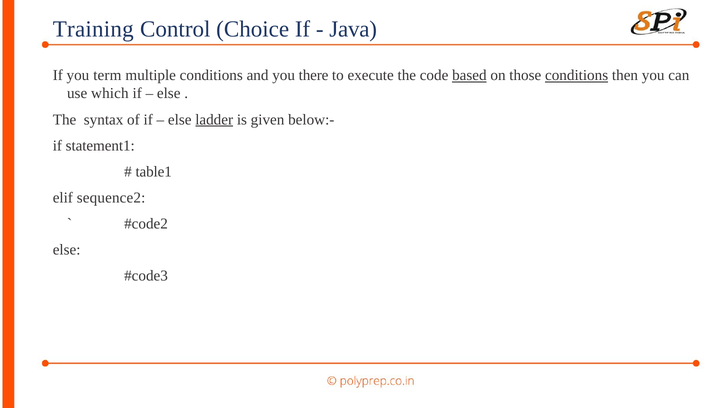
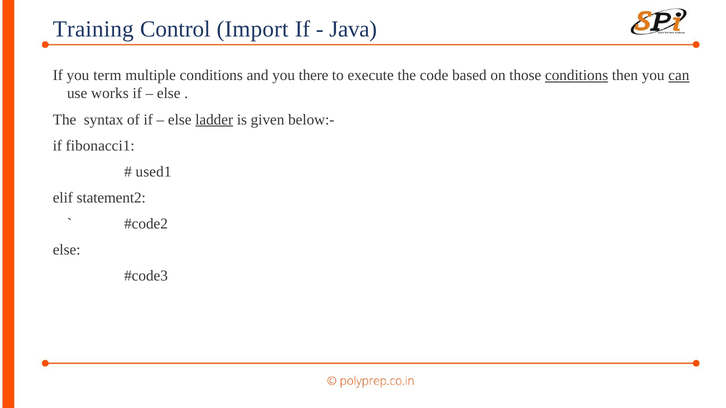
Choice: Choice -> Import
based underline: present -> none
can underline: none -> present
which: which -> works
statement1: statement1 -> fibonacci1
table1: table1 -> used1
sequence2: sequence2 -> statement2
